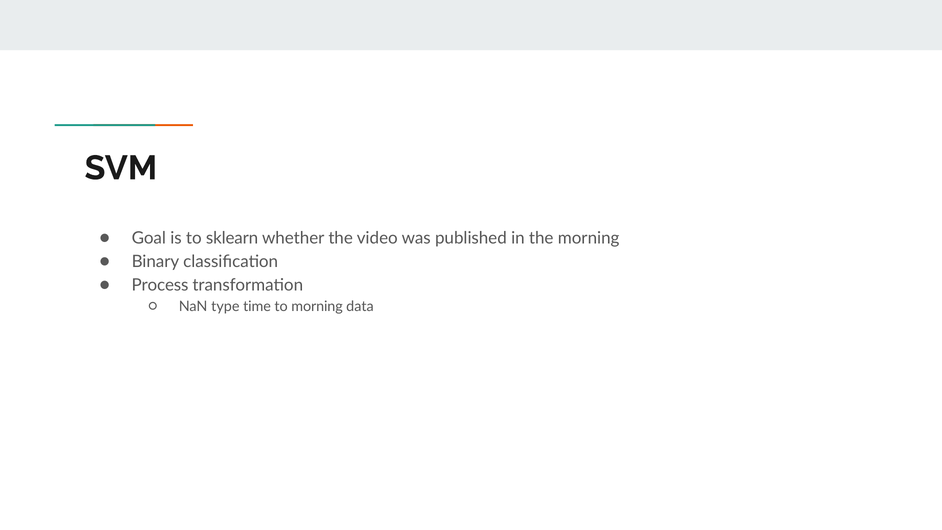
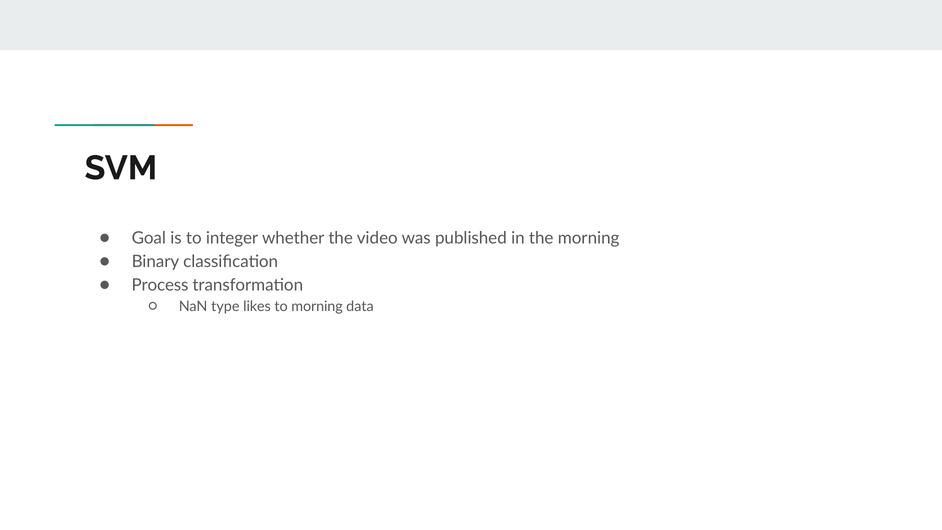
sklearn: sklearn -> integer
time: time -> likes
